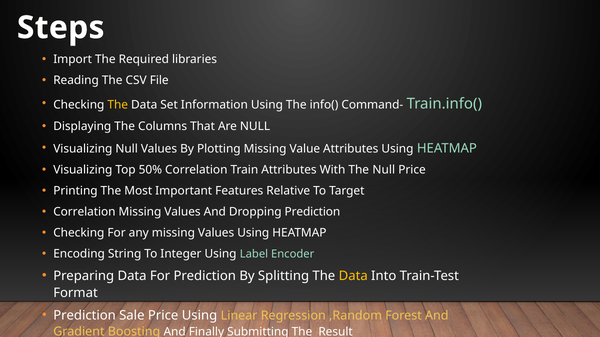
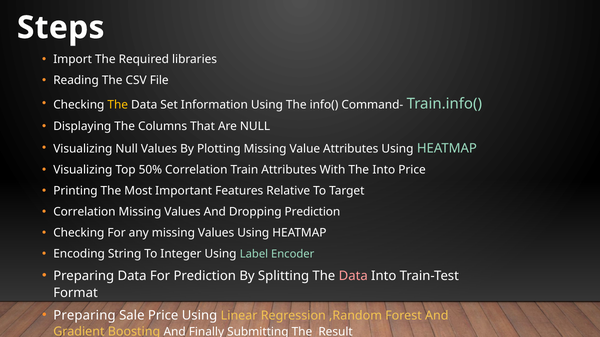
The Null: Null -> Into
Data at (353, 276) colour: yellow -> pink
Prediction at (85, 316): Prediction -> Preparing
